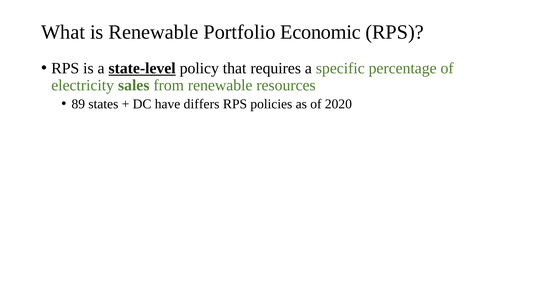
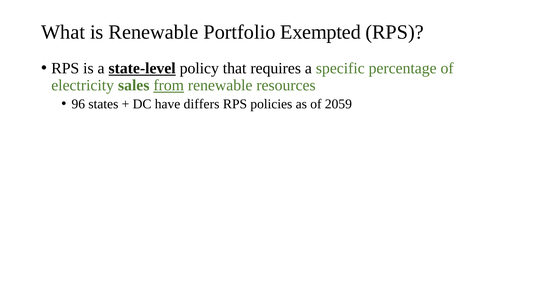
Economic: Economic -> Exempted
from underline: none -> present
89: 89 -> 96
2020: 2020 -> 2059
